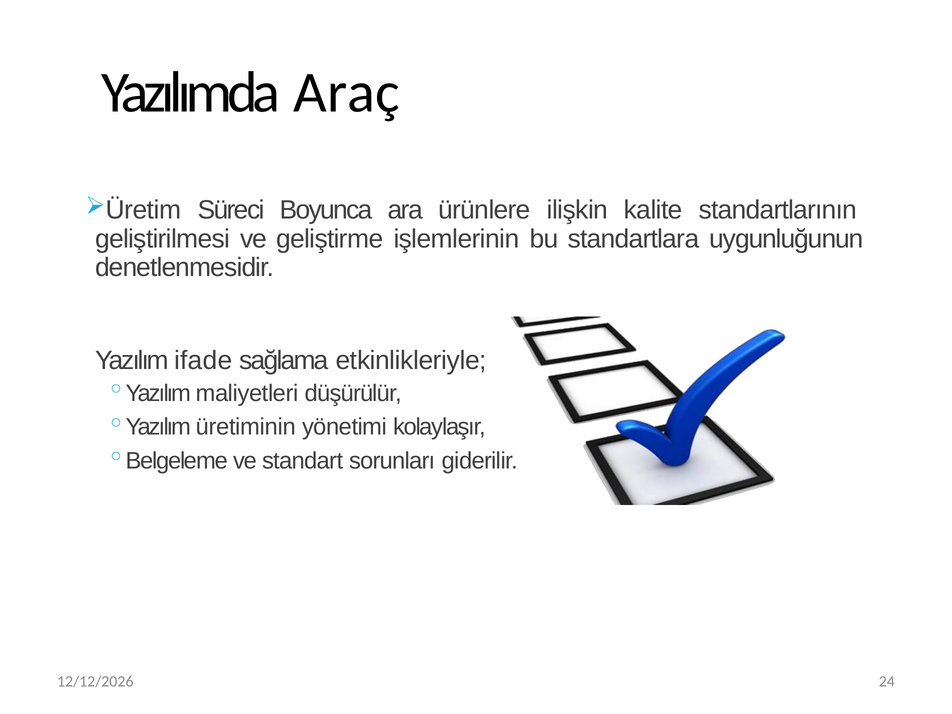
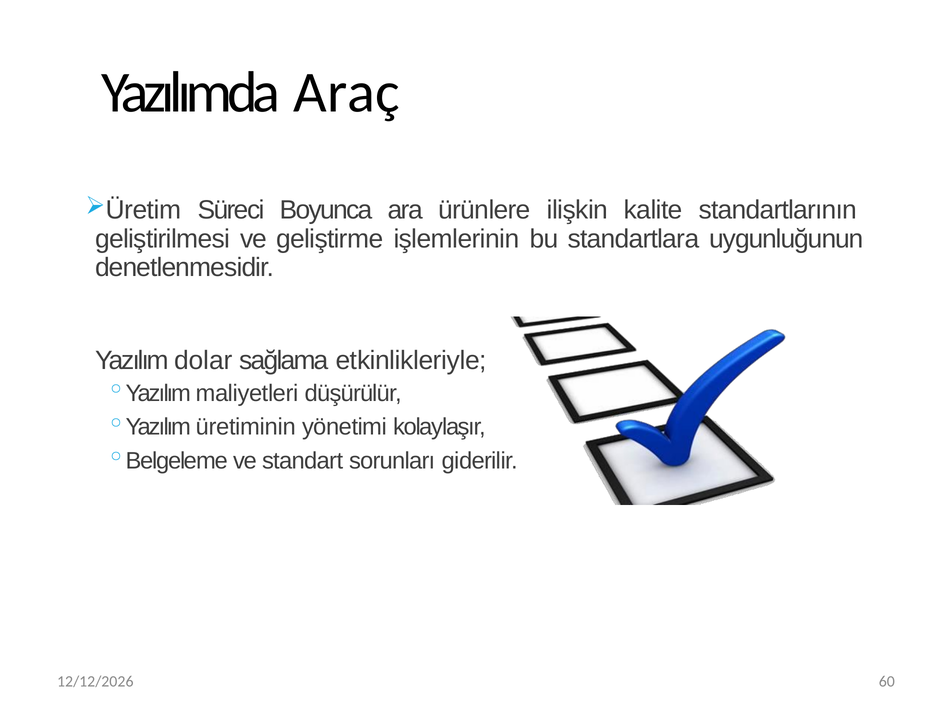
ifade: ifade -> dolar
24: 24 -> 60
